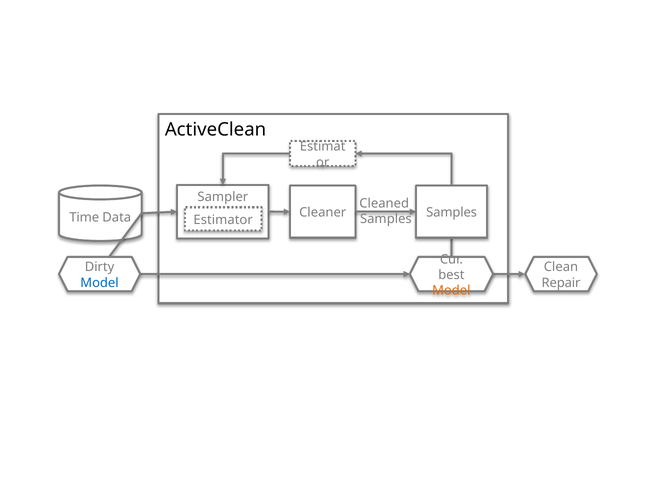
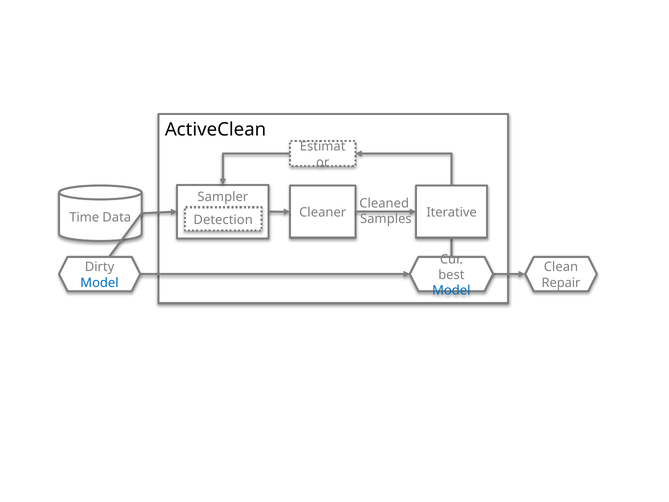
Samples at (452, 212): Samples -> Iterative
Estimator: Estimator -> Detection
Model at (451, 290) colour: orange -> blue
